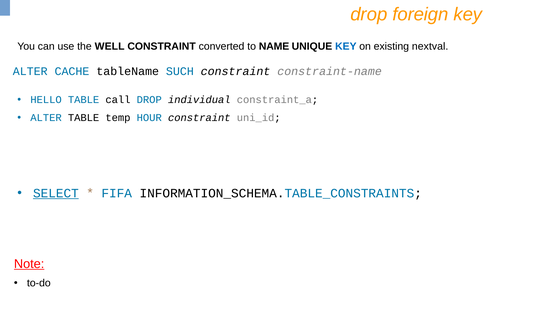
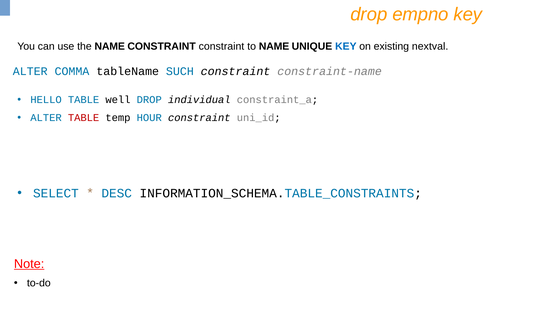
foreign: foreign -> empno
the WELL: WELL -> NAME
CONSTRAINT converted: converted -> constraint
CACHE: CACHE -> COMMA
call: call -> well
TABLE at (84, 118) colour: black -> red
SELECT underline: present -> none
FIFA: FIFA -> DESC
